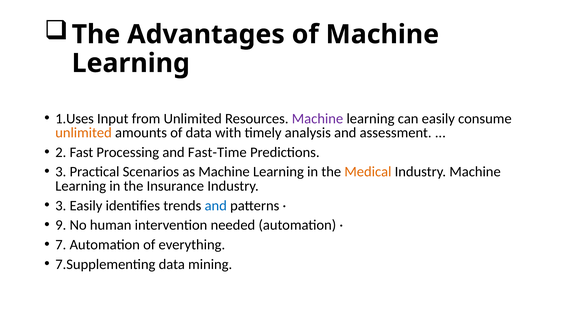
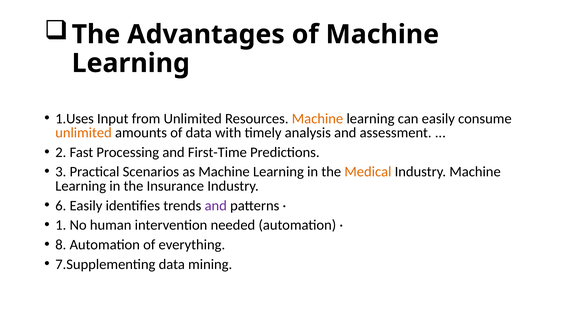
Machine at (317, 119) colour: purple -> orange
Fast-Time: Fast-Time -> First-Time
3 at (61, 206): 3 -> 6
and at (216, 206) colour: blue -> purple
9: 9 -> 1
7: 7 -> 8
